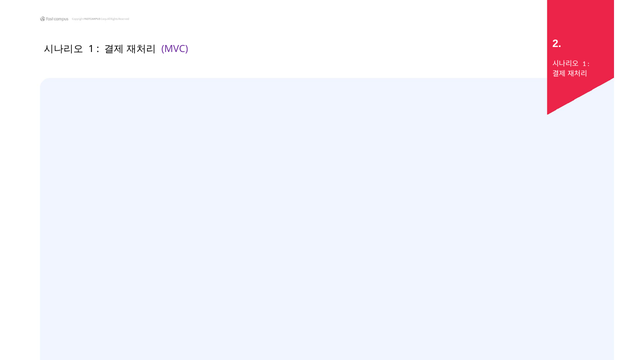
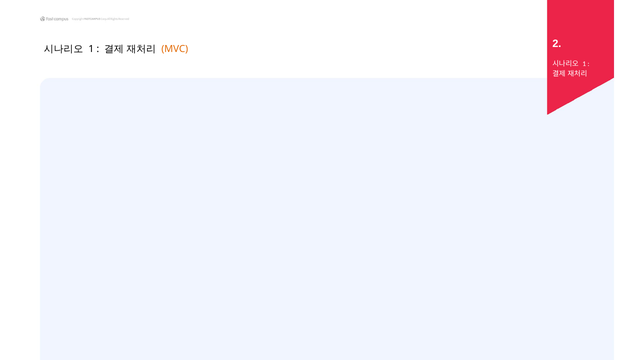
MVC colour: purple -> orange
